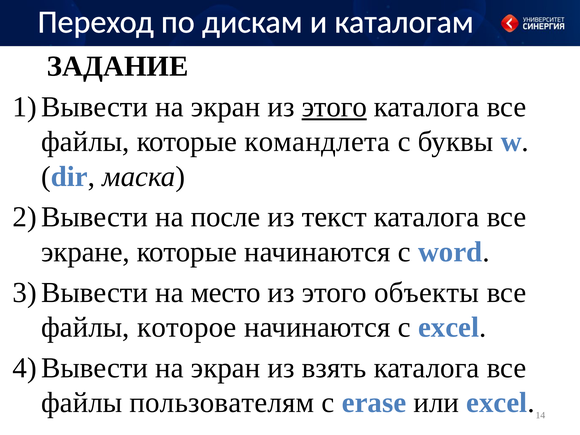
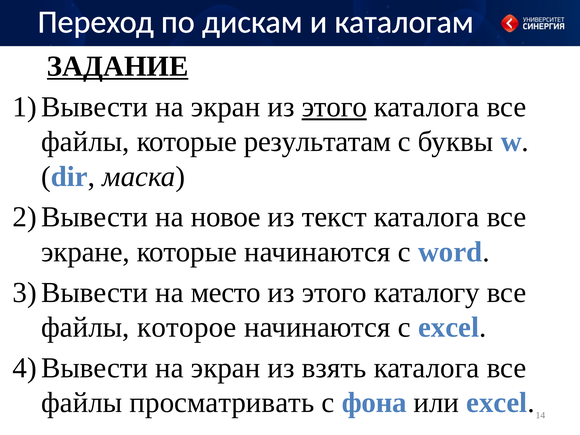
ЗАДАНИЕ underline: none -> present
командлета: командлета -> результатам
после: после -> новое
объекты: объекты -> каталогу
пользователям: пользователям -> просматривать
erase: erase -> фона
